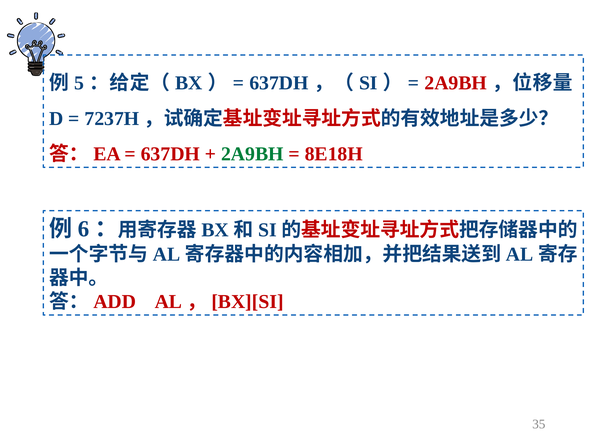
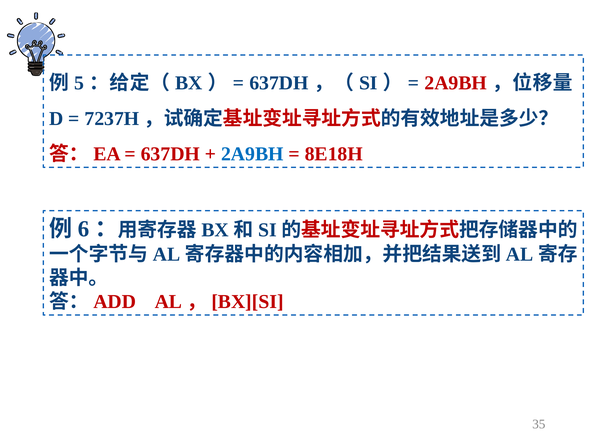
2A9BH at (252, 154) colour: green -> blue
